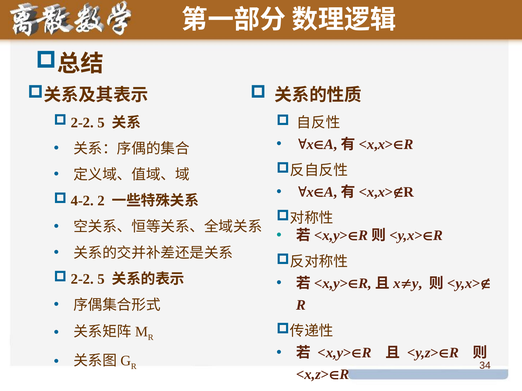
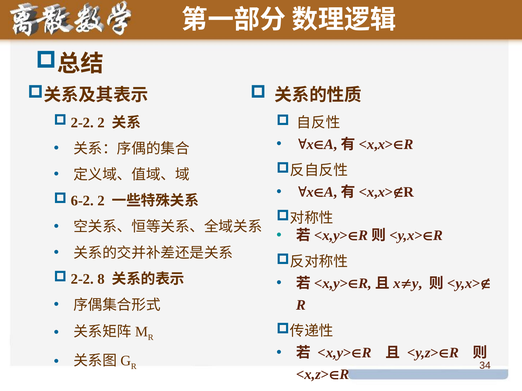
5 at (101, 123): 5 -> 2
4-2: 4-2 -> 6-2
5 at (101, 279): 5 -> 8
